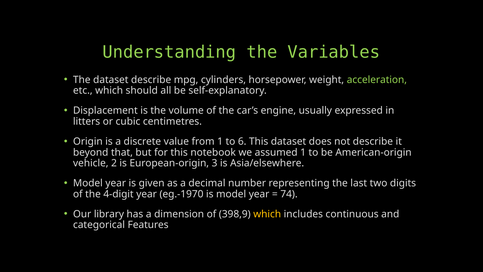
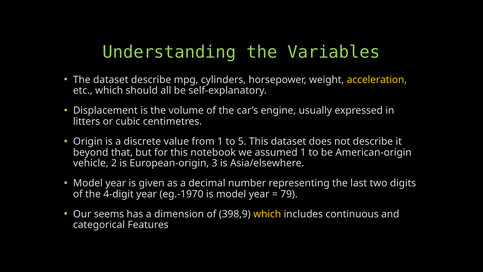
acceleration colour: light green -> yellow
6: 6 -> 5
74: 74 -> 79
library: library -> seems
